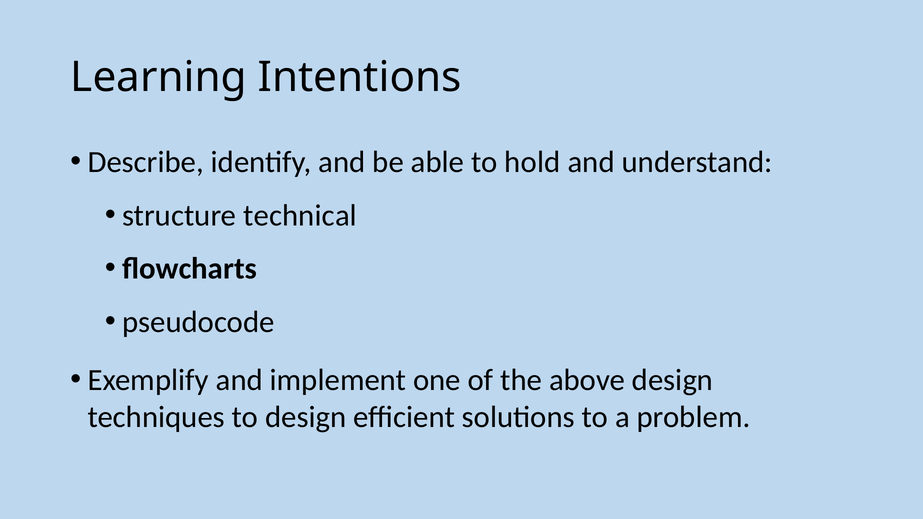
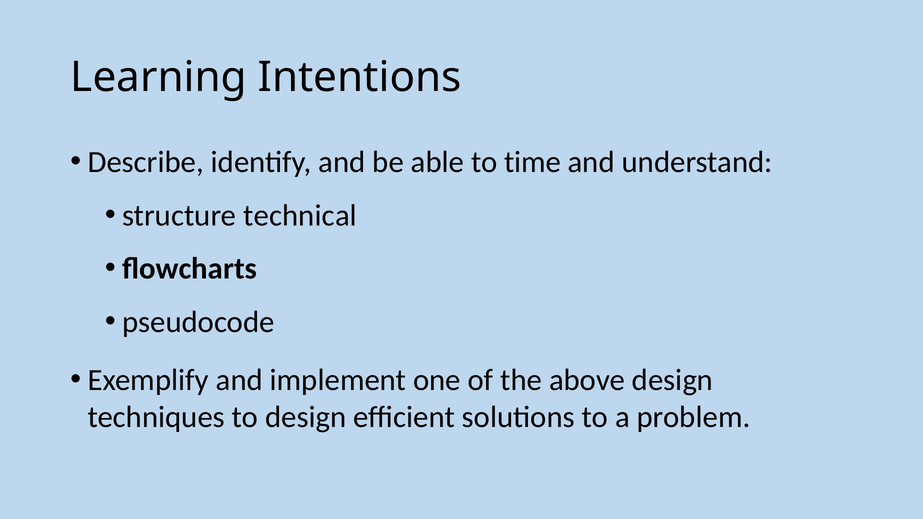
hold: hold -> time
